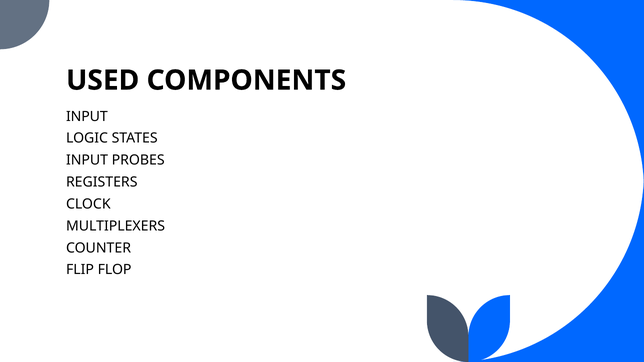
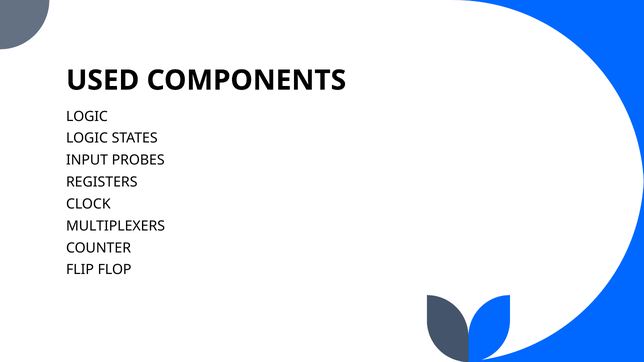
INPUT at (87, 116): INPUT -> LOGIC
